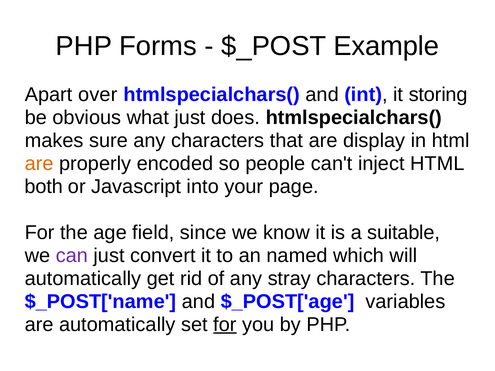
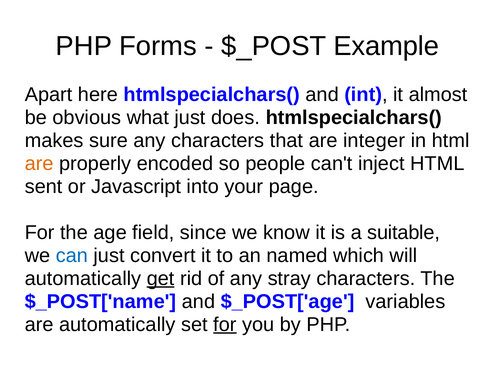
over: over -> here
storing: storing -> almost
display: display -> integer
both: both -> sent
can colour: purple -> blue
get underline: none -> present
